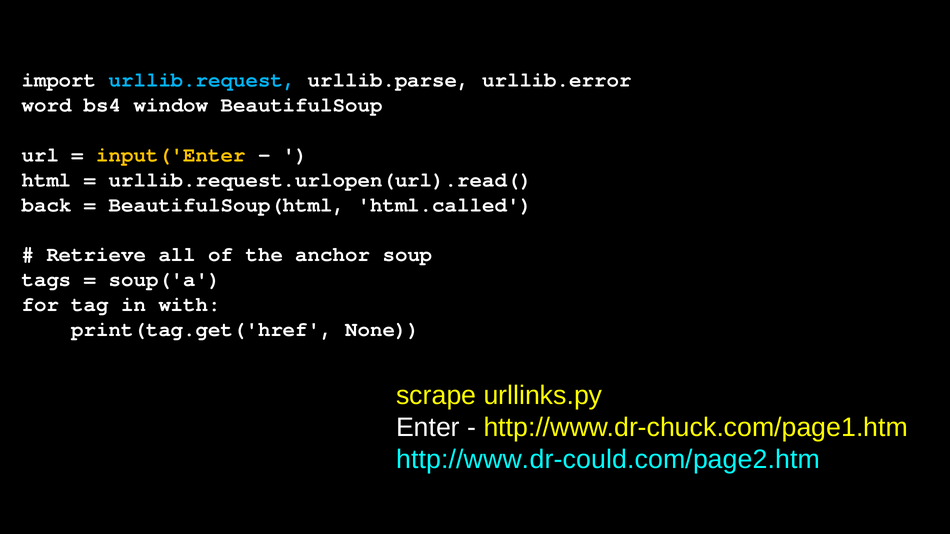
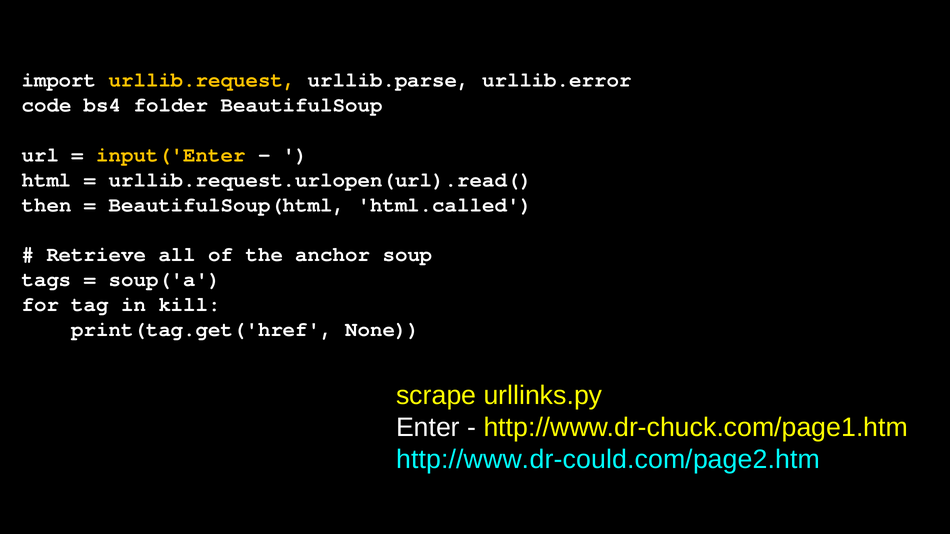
urllib.request colour: light blue -> yellow
word: word -> code
window: window -> folder
back: back -> then
with: with -> kill
